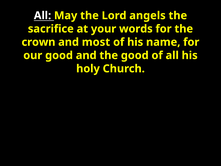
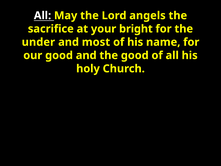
words: words -> bright
crown: crown -> under
